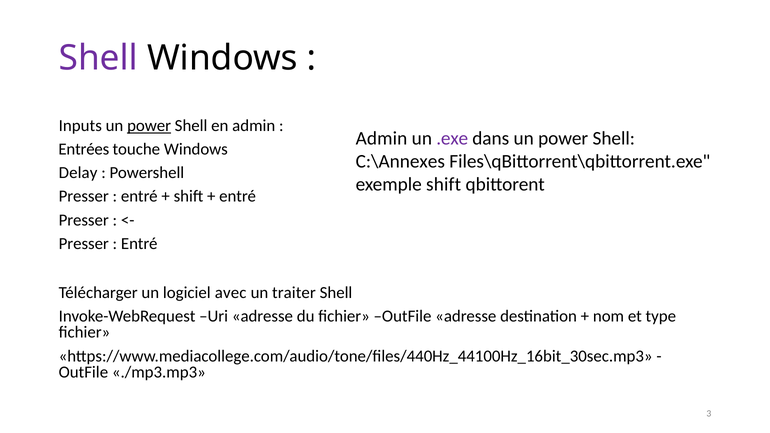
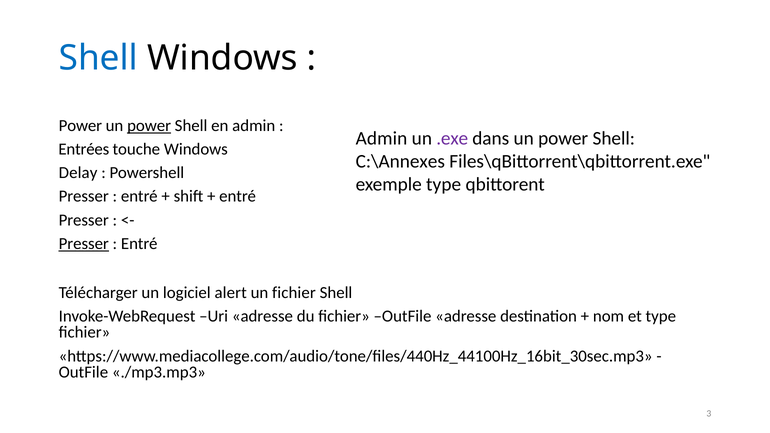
Shell at (98, 58) colour: purple -> blue
Inputs at (80, 126): Inputs -> Power
exemple shift: shift -> type
Presser at (84, 244) underline: none -> present
avec: avec -> alert
un traiter: traiter -> fichier
